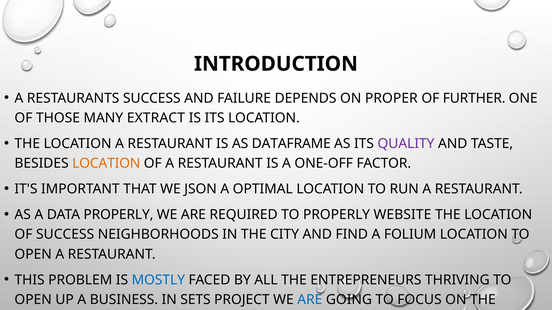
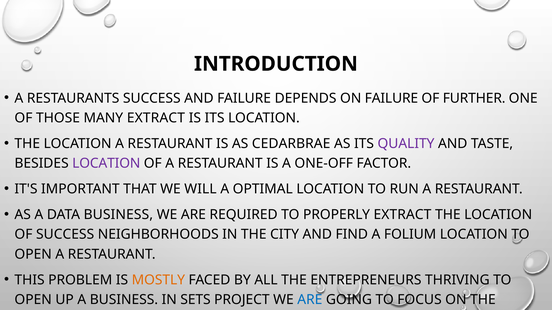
ON PROPER: PROPER -> FAILURE
DATAFRAME: DATAFRAME -> CEDARBRAE
LOCATION at (106, 164) colour: orange -> purple
JSON: JSON -> WILL
DATA PROPERLY: PROPERLY -> BUSINESS
PROPERLY WEBSITE: WEBSITE -> EXTRACT
MOSTLY colour: blue -> orange
